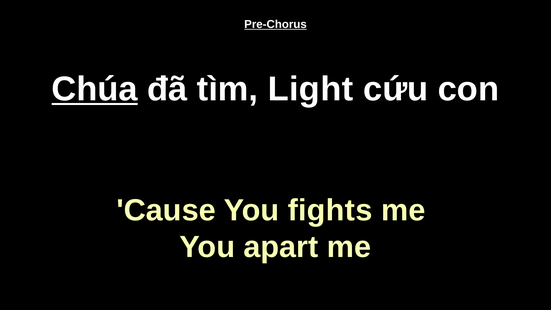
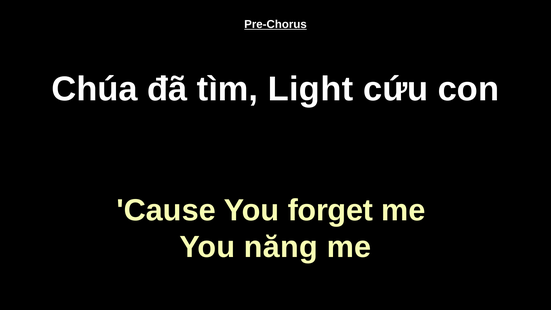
Chúa underline: present -> none
fights: fights -> forget
apart: apart -> năng
